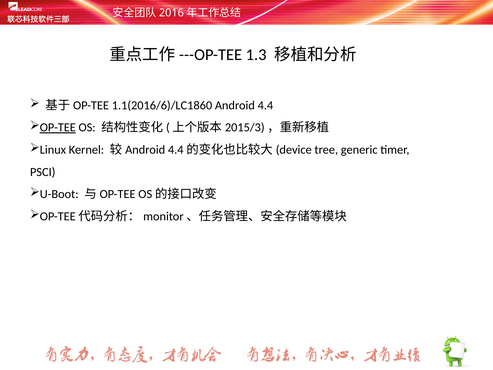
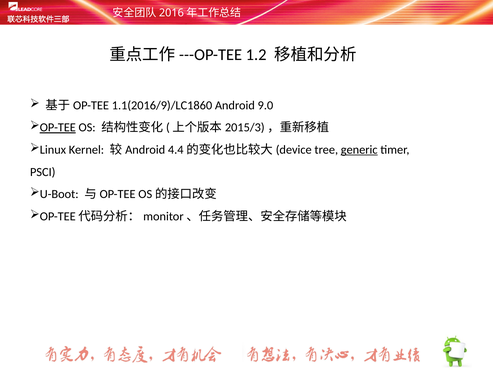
1.3: 1.3 -> 1.2
1.1(2016/6)/LC1860: 1.1(2016/6)/LC1860 -> 1.1(2016/9)/LC1860
4.4: 4.4 -> 9.0
generic underline: none -> present
